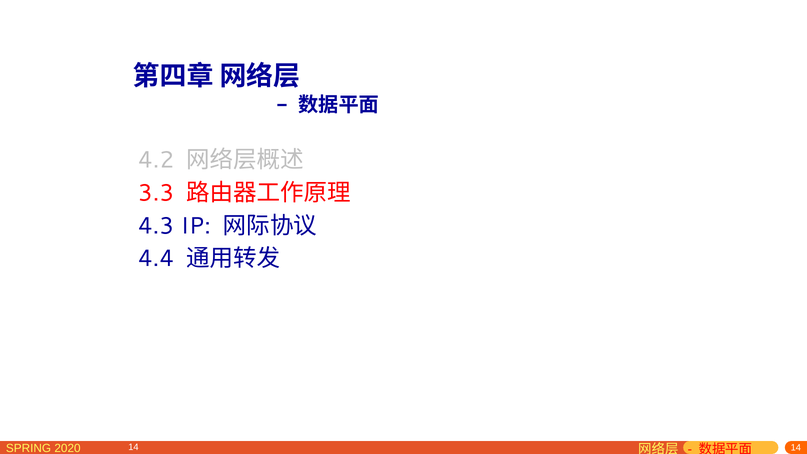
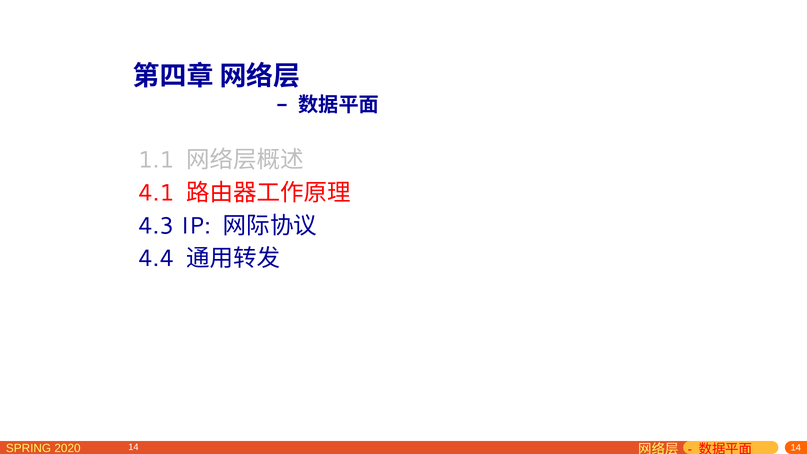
4.2: 4.2 -> 1.1
3.3: 3.3 -> 4.1
